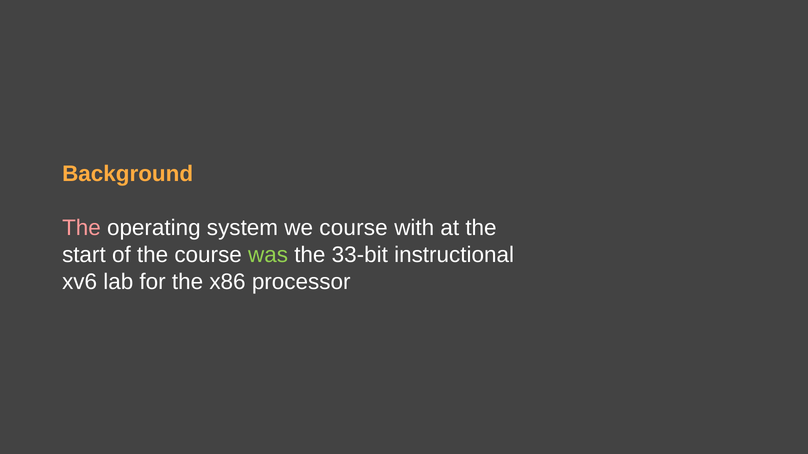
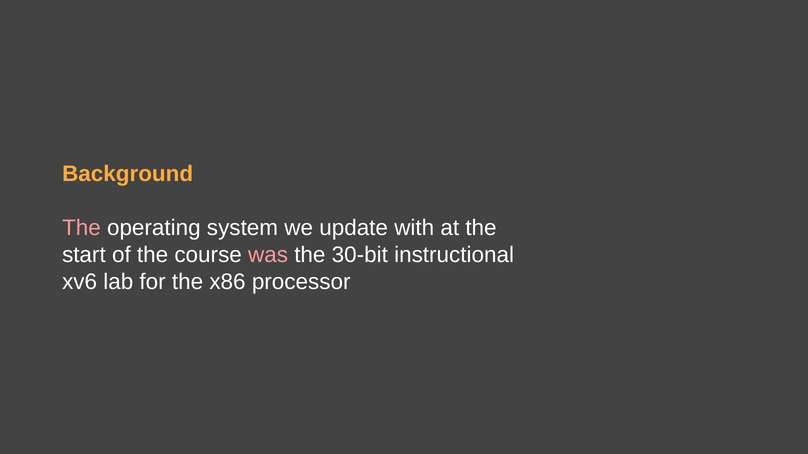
we course: course -> update
was colour: light green -> pink
33-bit: 33-bit -> 30-bit
